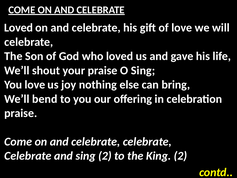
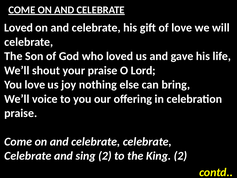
O Sing: Sing -> Lord
bend: bend -> voice
